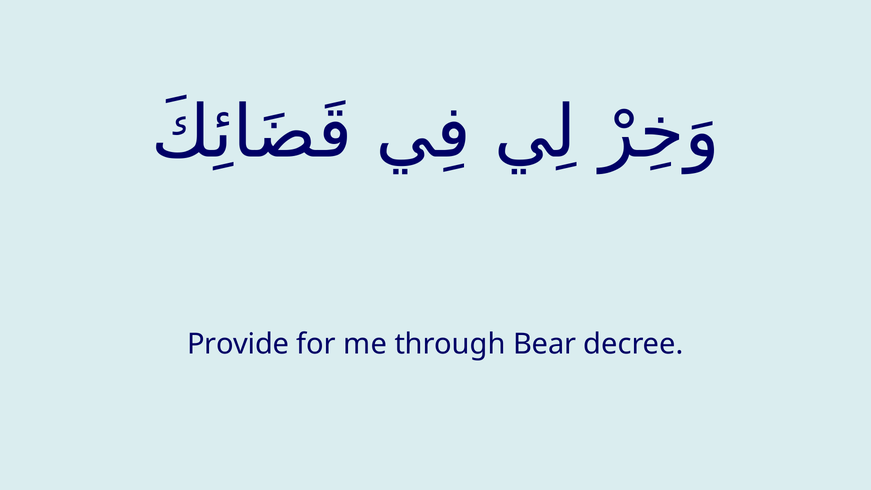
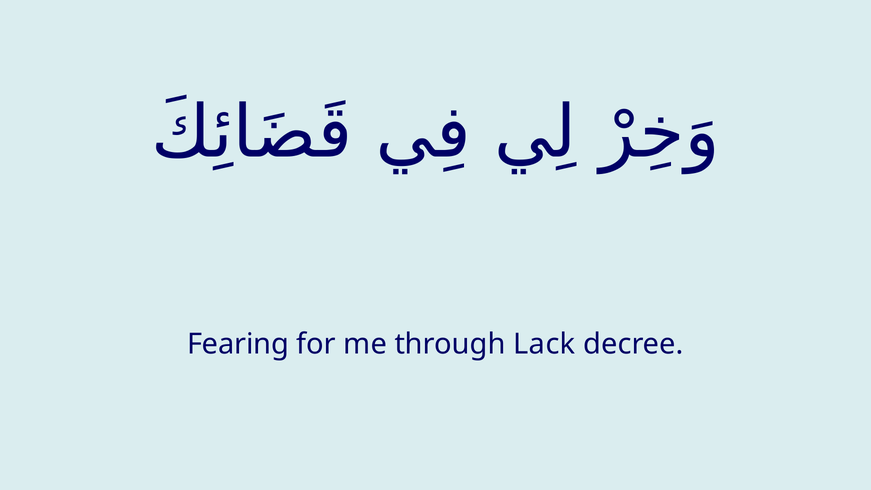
Provide: Provide -> Fearing
Bear: Bear -> Lack
